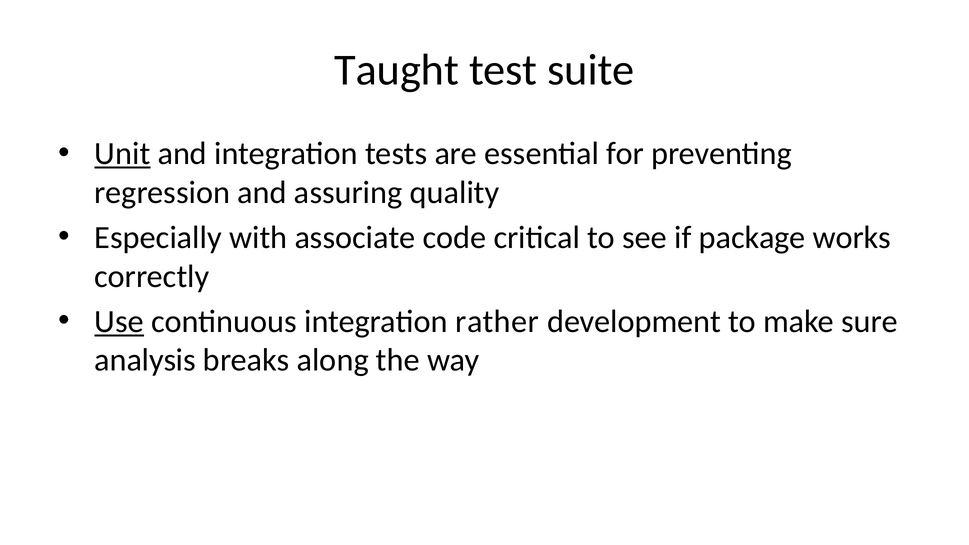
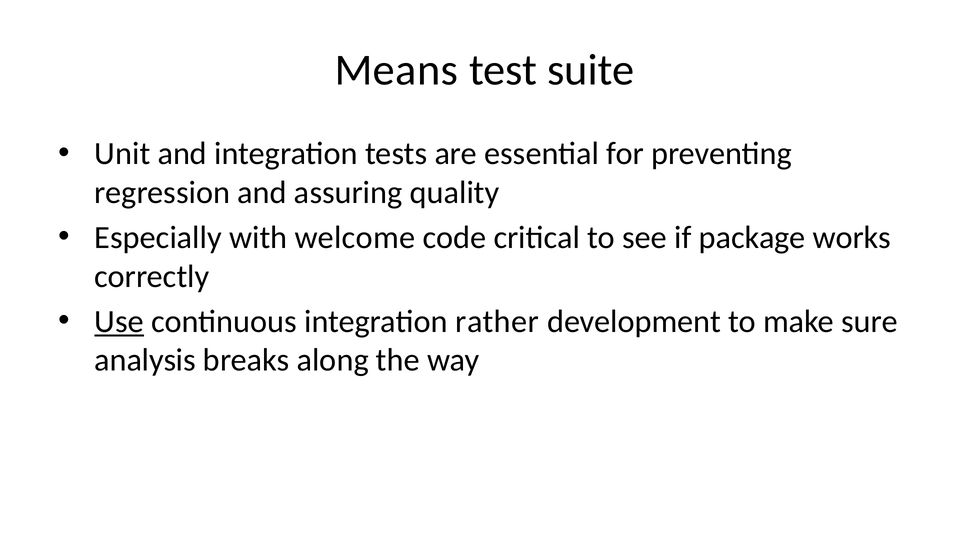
Taught: Taught -> Means
Unit underline: present -> none
associate: associate -> welcome
